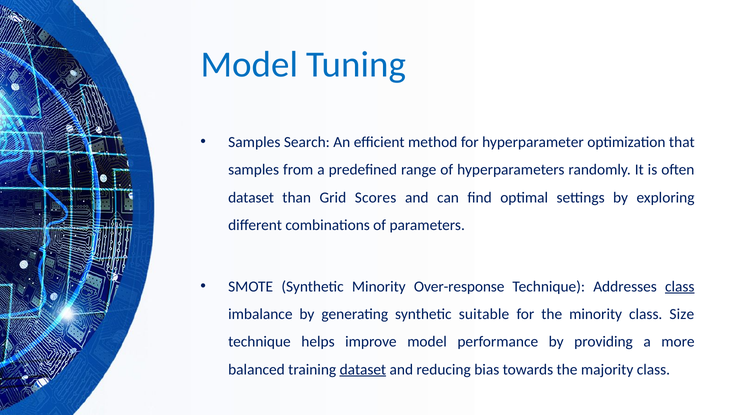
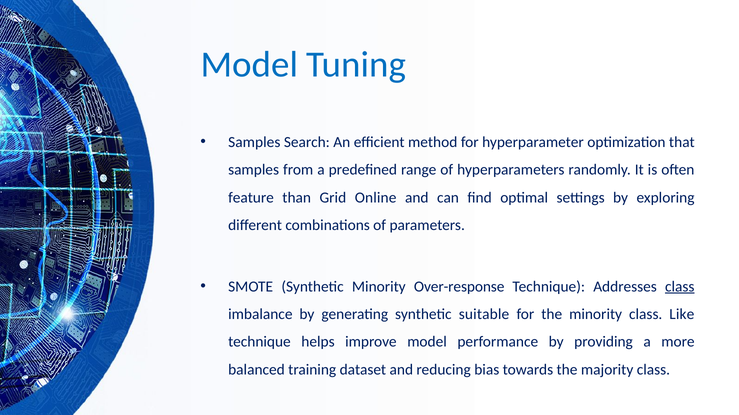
dataset at (251, 198): dataset -> feature
Scores: Scores -> Online
Size: Size -> Like
dataset at (363, 370) underline: present -> none
